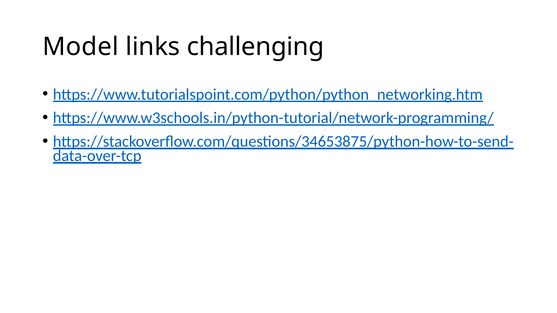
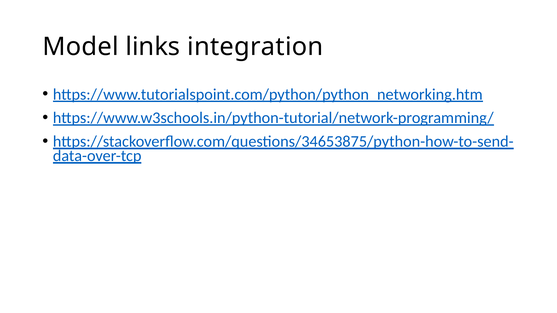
challenging: challenging -> integration
